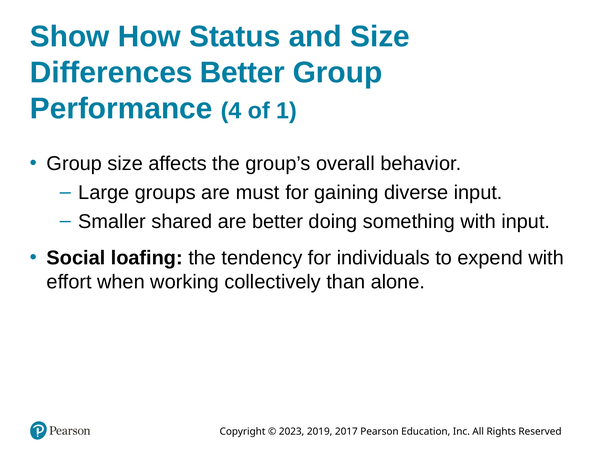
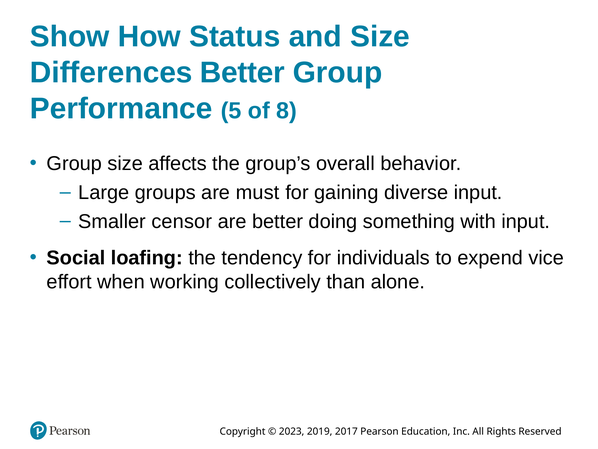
4: 4 -> 5
1: 1 -> 8
shared: shared -> censor
expend with: with -> vice
